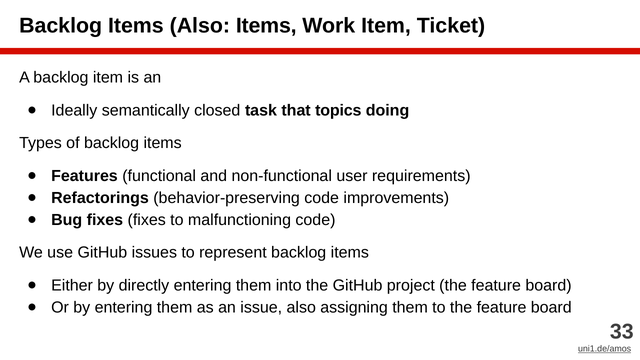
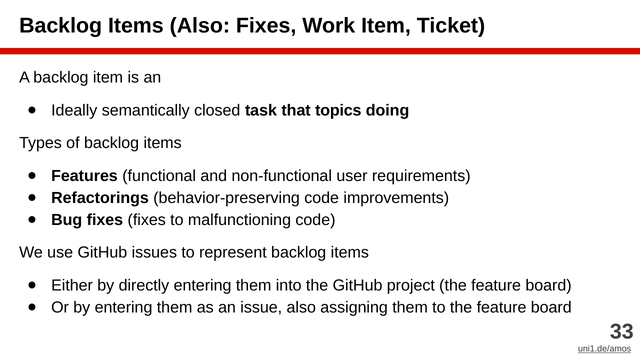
Also Items: Items -> Fixes
